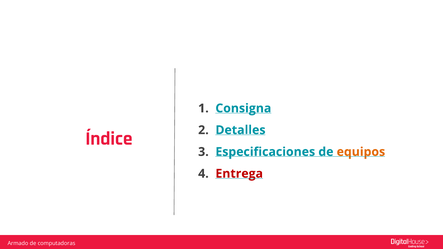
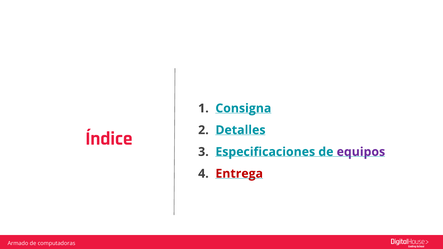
equipos colour: orange -> purple
